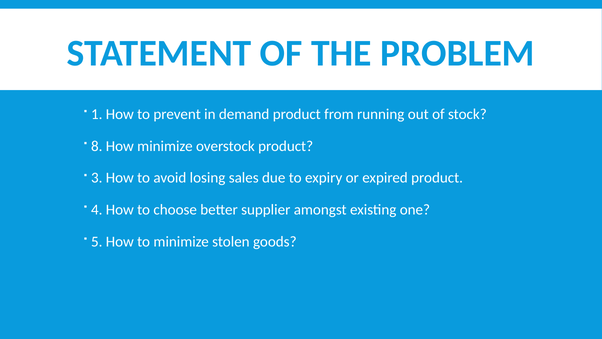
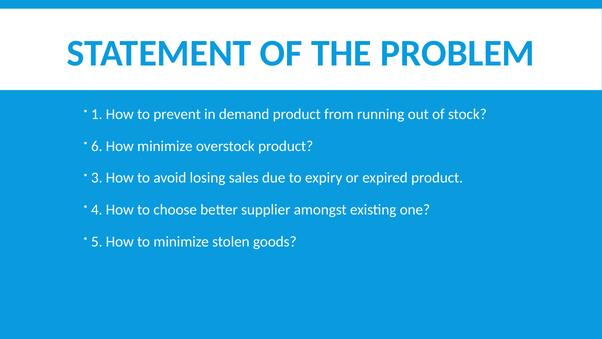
8: 8 -> 6
